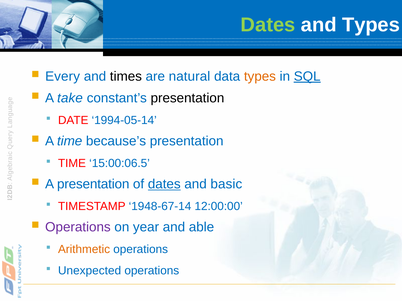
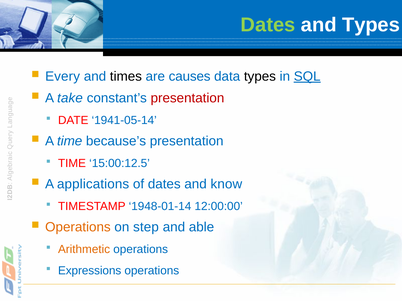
natural: natural -> causes
types at (260, 77) colour: orange -> black
presentation at (187, 98) colour: black -> red
1994-05-14: 1994-05-14 -> 1941-05-14
15:00:06.5: 15:00:06.5 -> 15:00:12.5
A presentation: presentation -> applications
dates at (164, 184) underline: present -> none
basic: basic -> know
1948-67-14: 1948-67-14 -> 1948-01-14
Operations at (78, 228) colour: purple -> orange
year: year -> step
Unexpected: Unexpected -> Expressions
